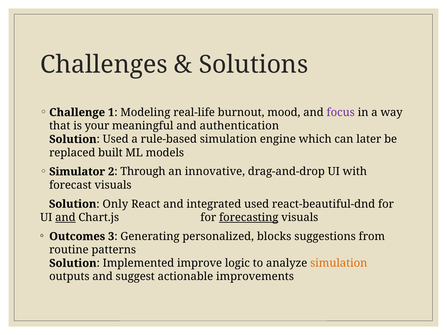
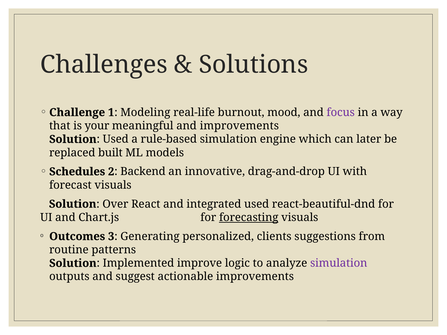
and authentication: authentication -> improvements
Simulator: Simulator -> Schedules
Through: Through -> Backend
Only: Only -> Over
and at (65, 218) underline: present -> none
blocks: blocks -> clients
simulation at (339, 263) colour: orange -> purple
